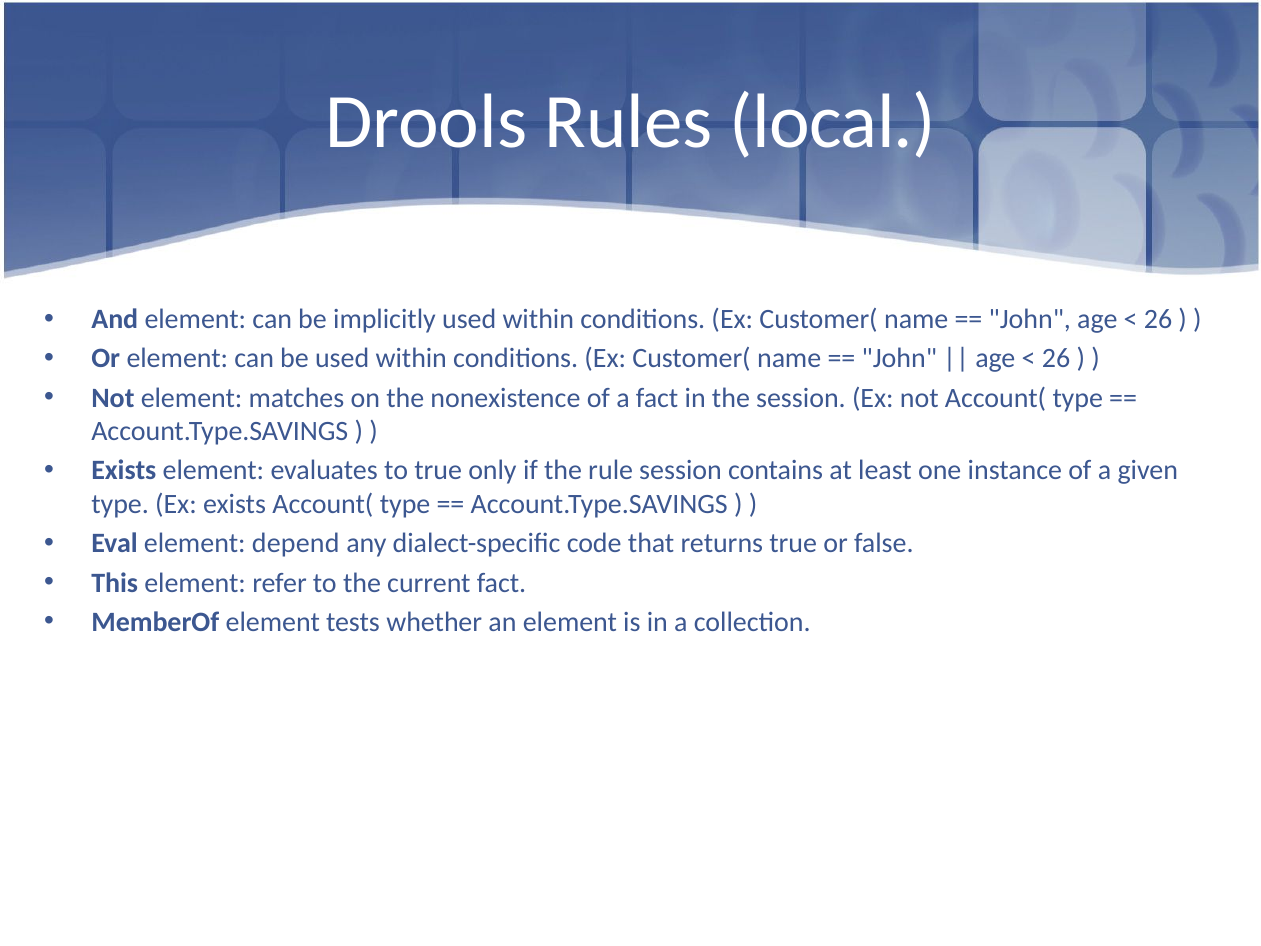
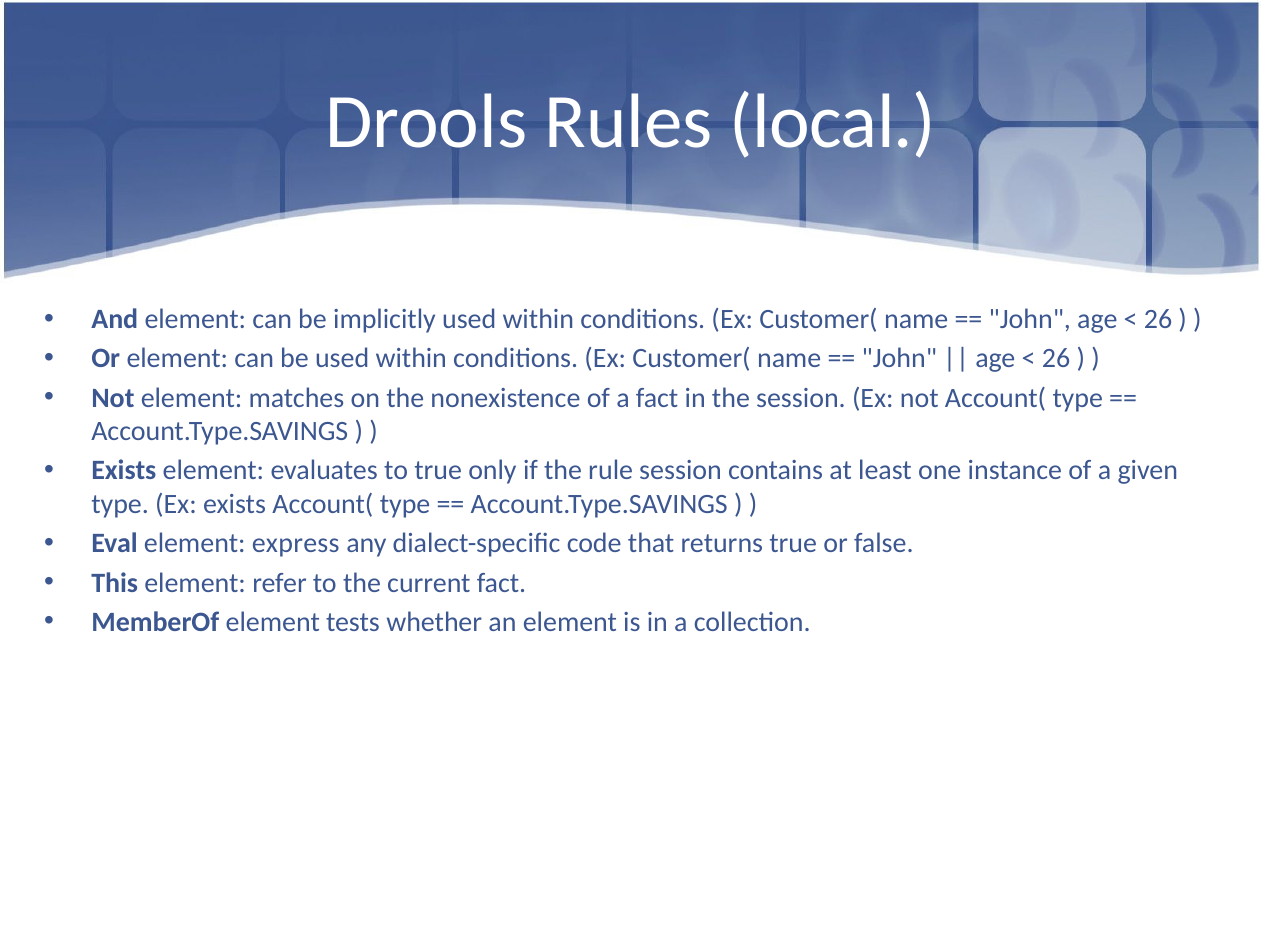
depend: depend -> express
